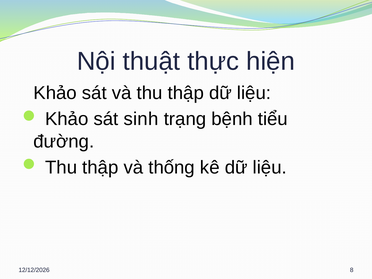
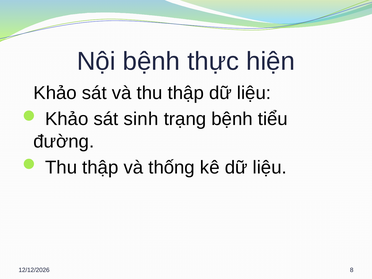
Nội thuật: thuật -> bệnh
